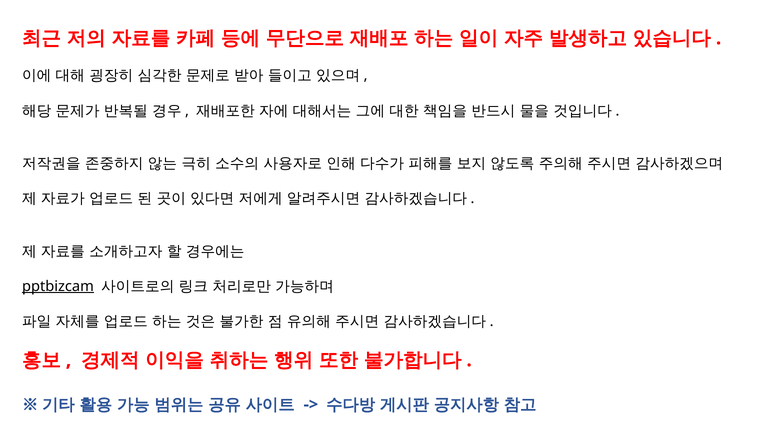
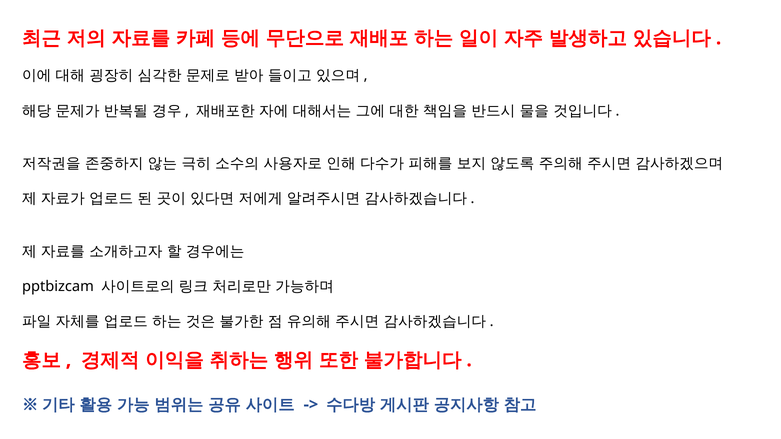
pptbizcam underline: present -> none
